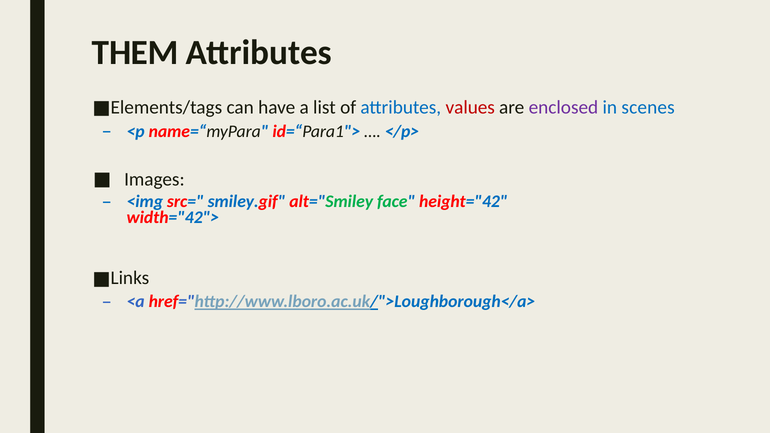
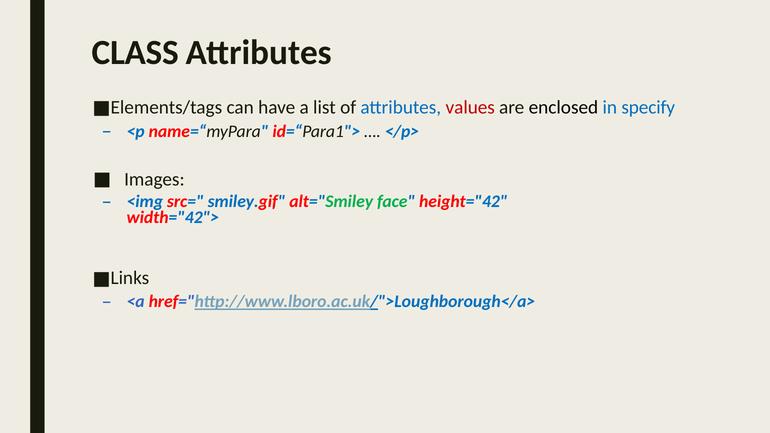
THEM: THEM -> CLASS
enclosed colour: purple -> black
scenes: scenes -> specify
